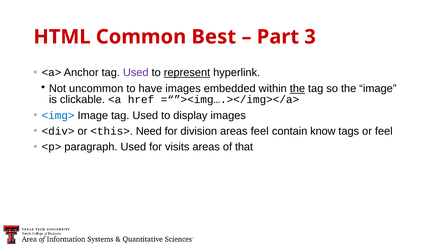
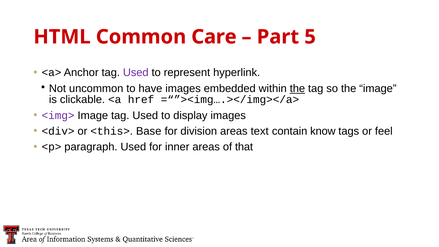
Best: Best -> Care
3: 3 -> 5
represent underline: present -> none
<img> colour: blue -> purple
Need: Need -> Base
areas feel: feel -> text
visits: visits -> inner
